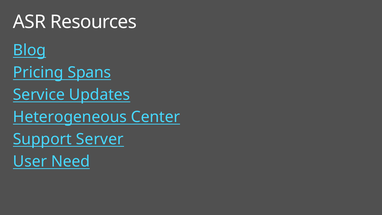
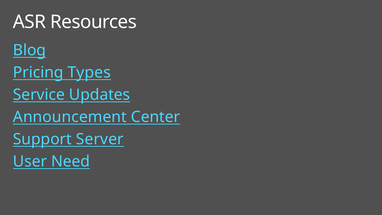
Spans: Spans -> Types
Heterogeneous: Heterogeneous -> Announcement
